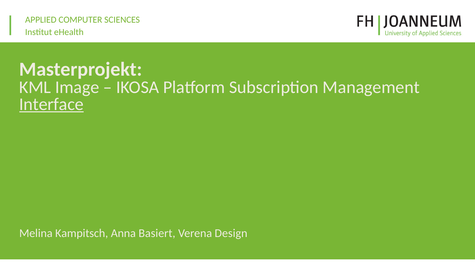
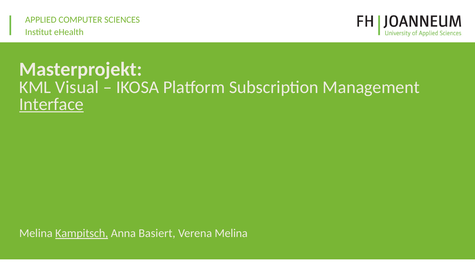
Image: Image -> Visual
Kampitsch underline: none -> present
Verena Design: Design -> Melina
